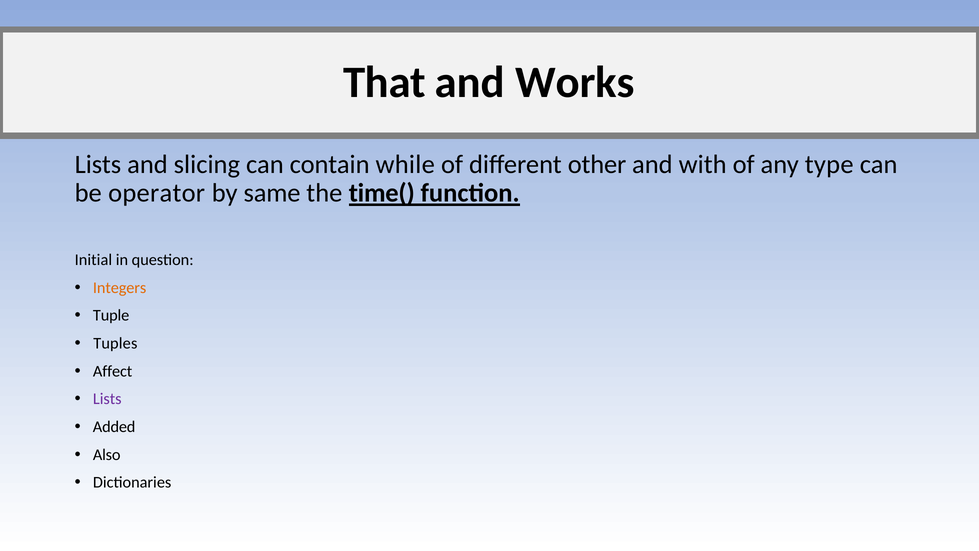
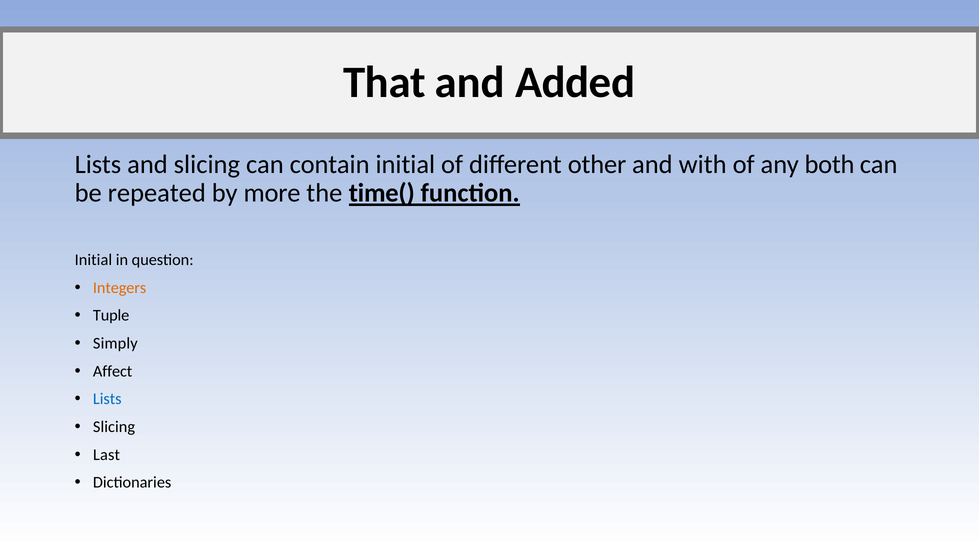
Works: Works -> Added
contain while: while -> initial
type: type -> both
operator: operator -> repeated
same: same -> more
Tuples: Tuples -> Simply
Lists at (107, 399) colour: purple -> blue
Added at (114, 427): Added -> Slicing
Also: Also -> Last
